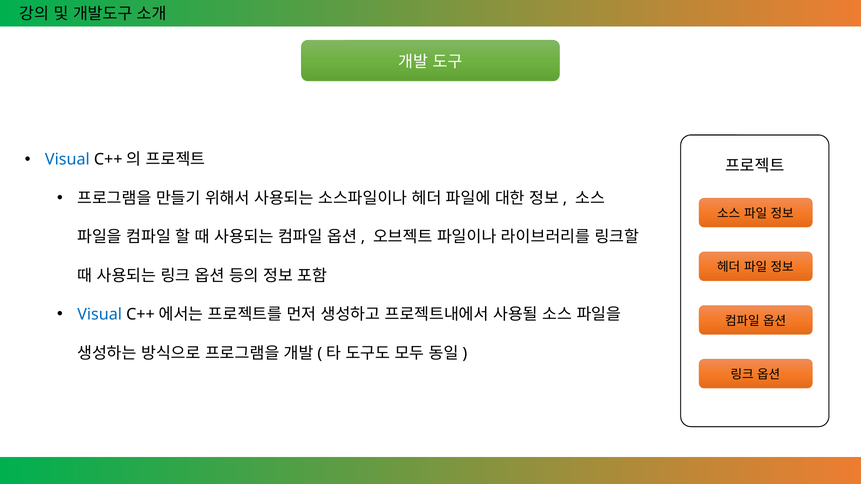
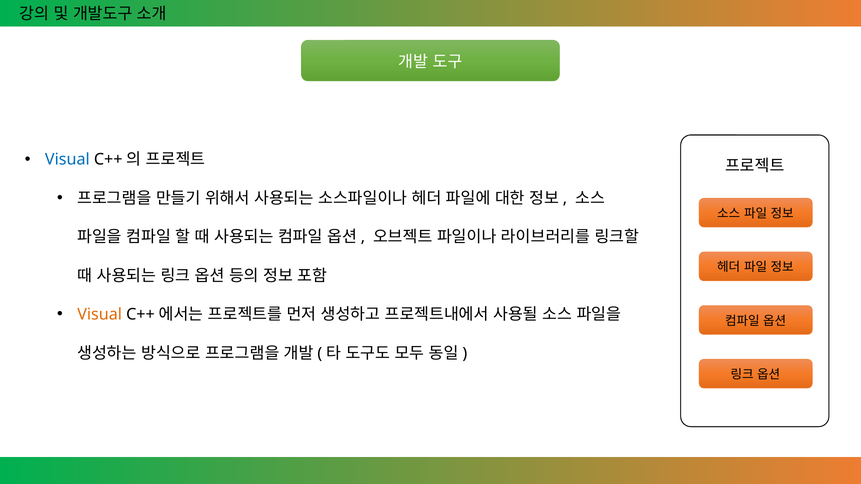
Visual at (100, 315) colour: blue -> orange
